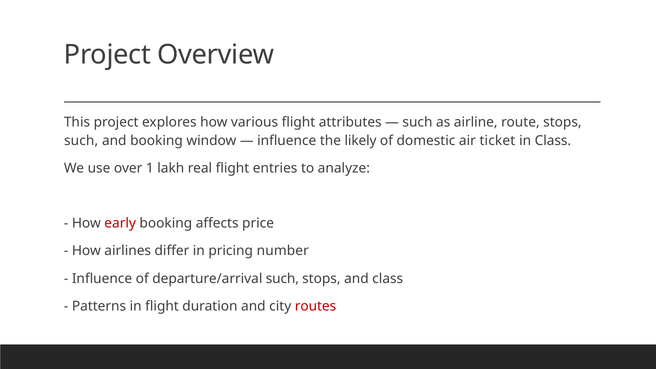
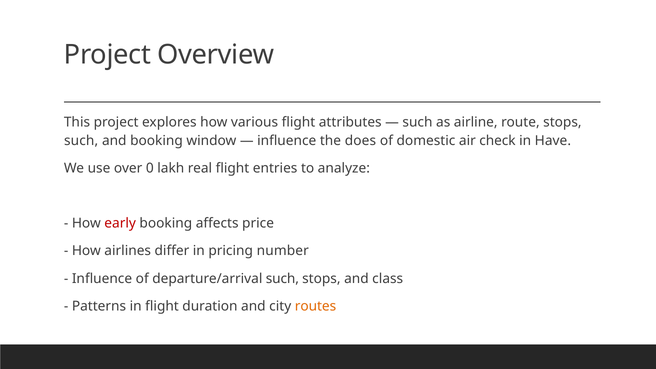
likely: likely -> does
ticket: ticket -> check
in Class: Class -> Have
1: 1 -> 0
routes colour: red -> orange
